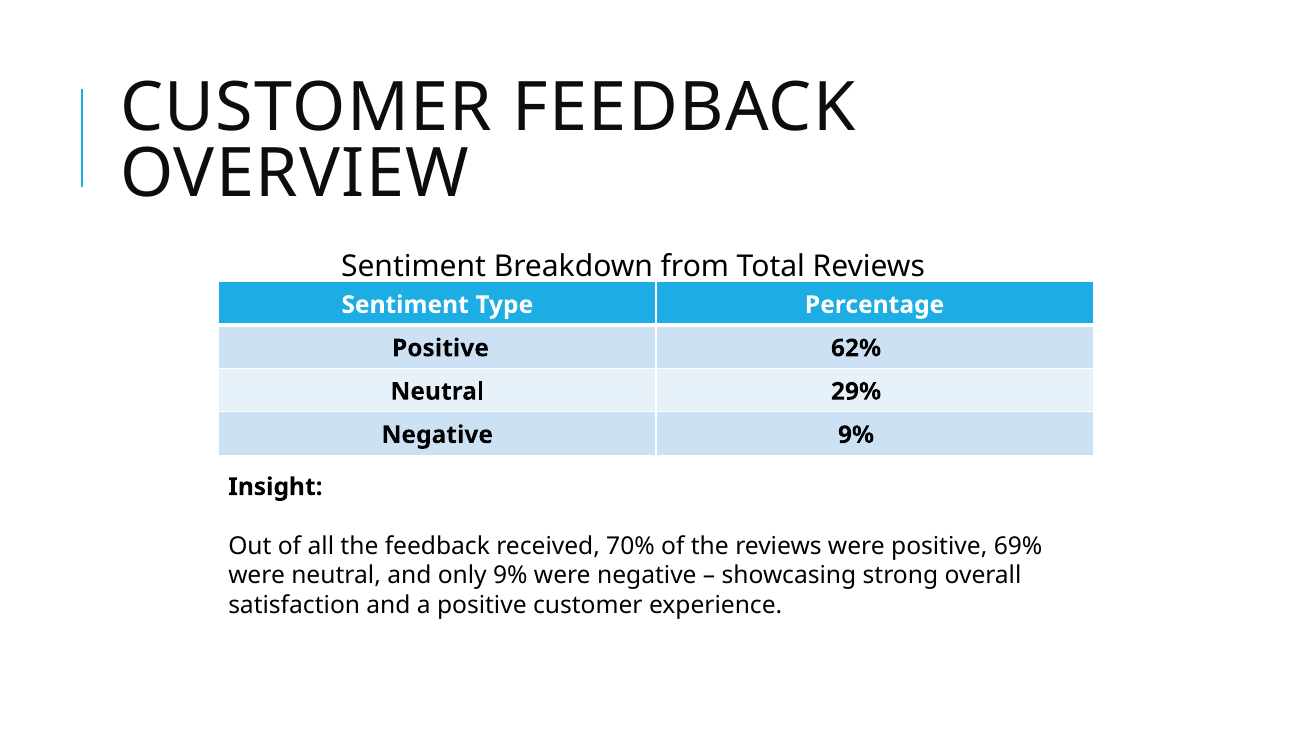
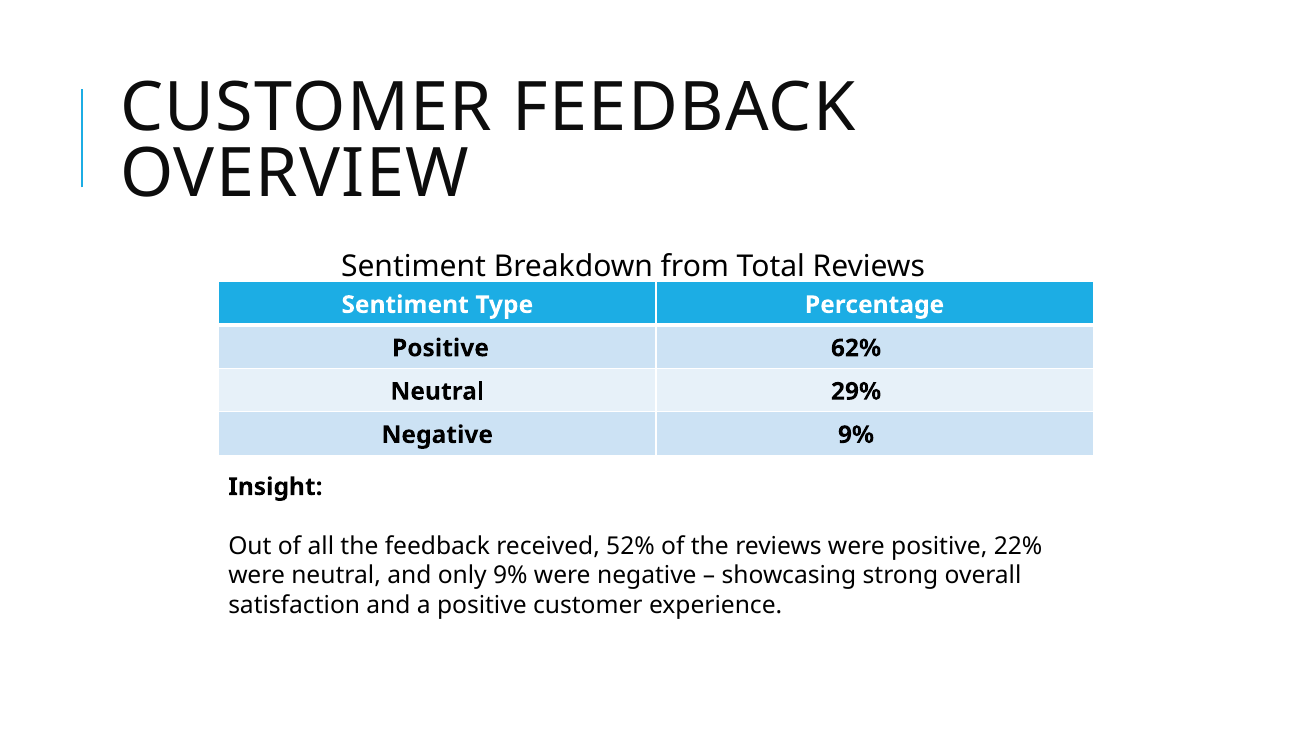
70%: 70% -> 52%
69%: 69% -> 22%
